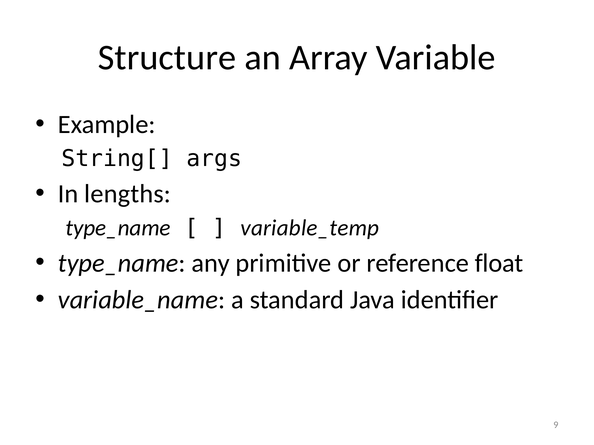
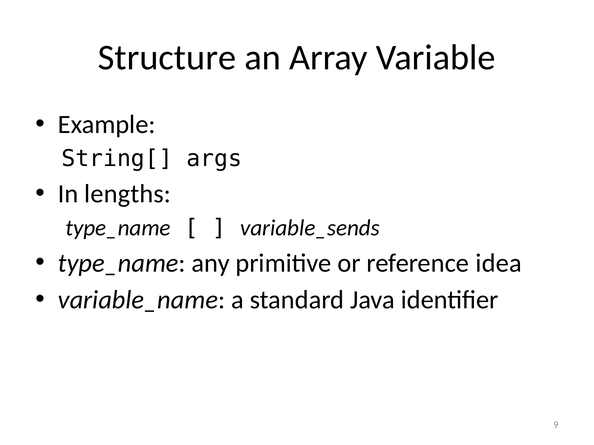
variable_temp: variable_temp -> variable_sends
float: float -> idea
